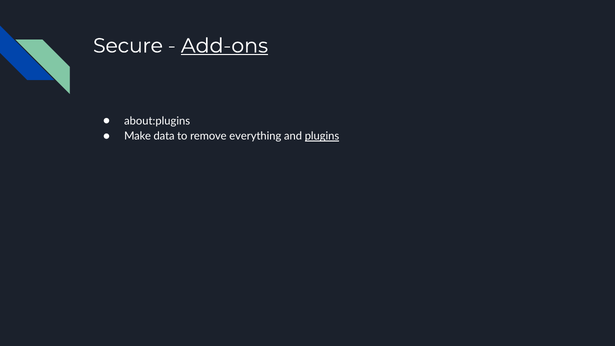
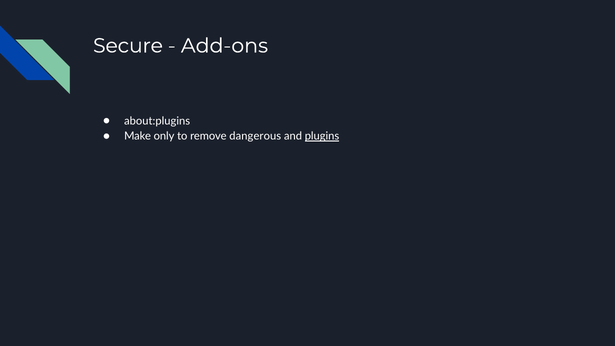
Add-ons underline: present -> none
data: data -> only
everything: everything -> dangerous
